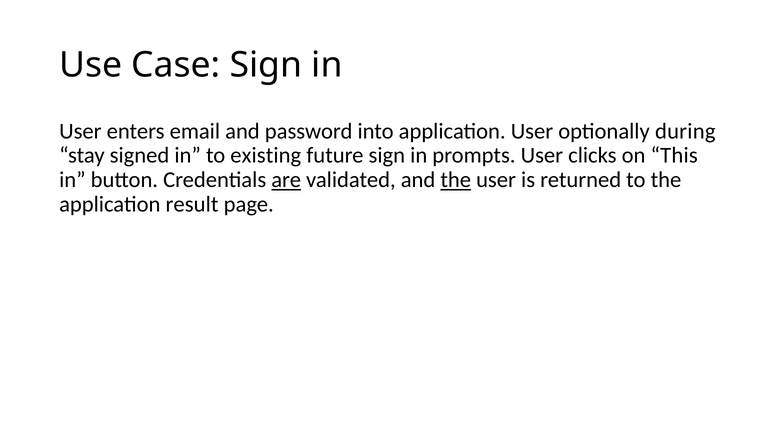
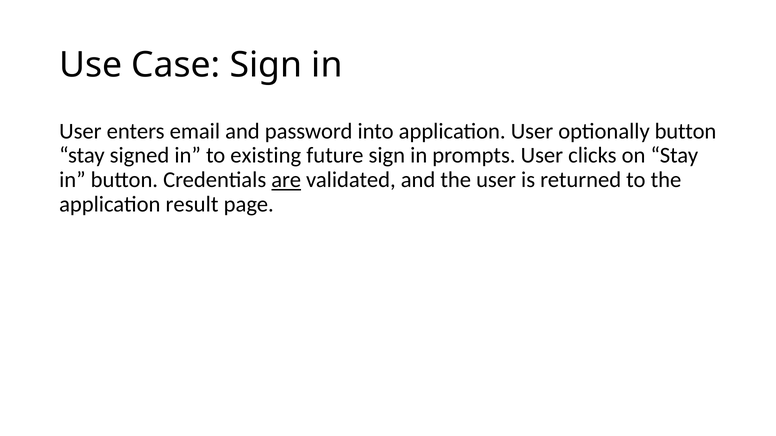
optionally during: during -> button
on This: This -> Stay
the at (456, 180) underline: present -> none
